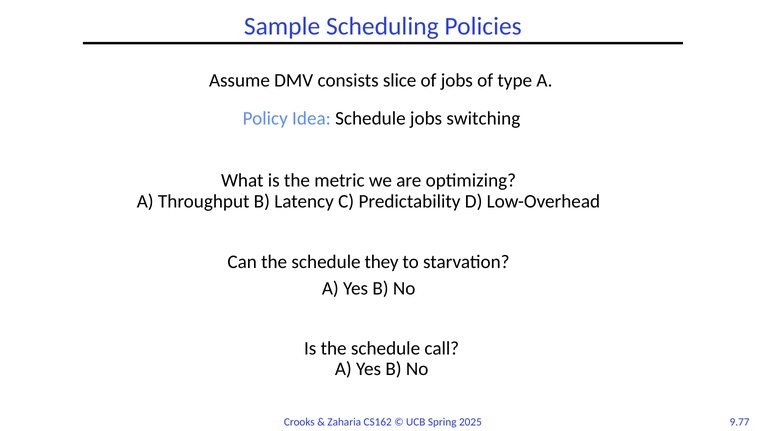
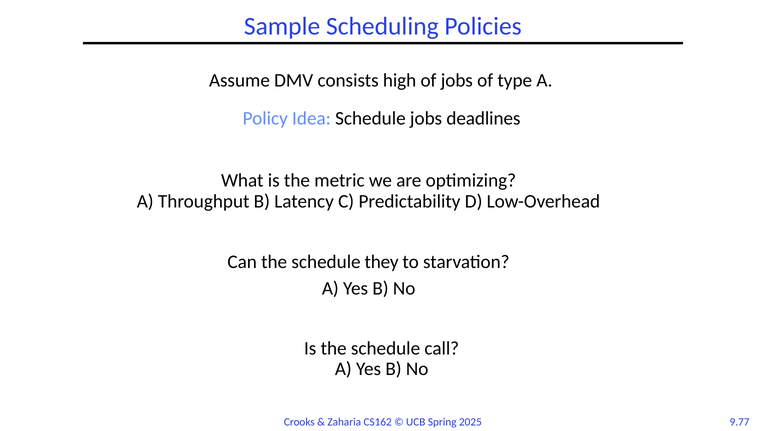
slice: slice -> high
switching: switching -> deadlines
